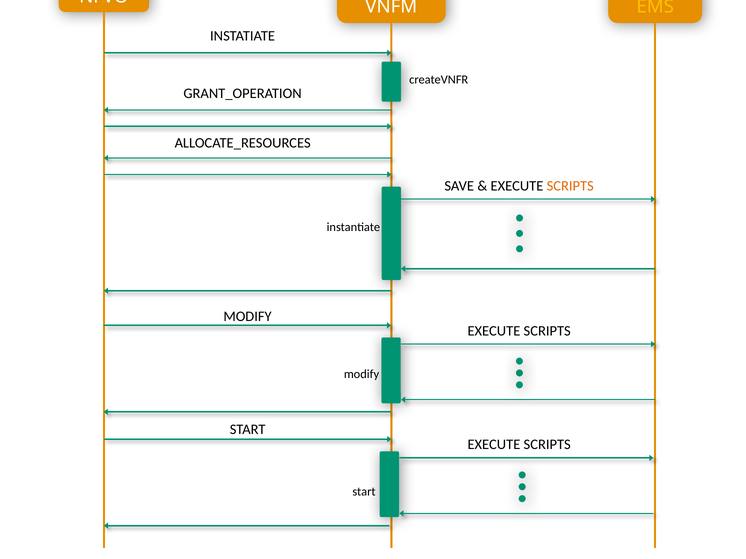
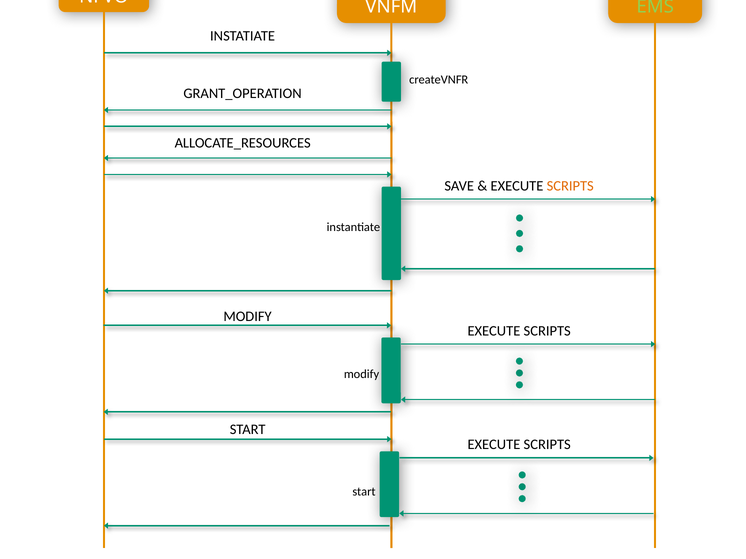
EMS colour: yellow -> light green
